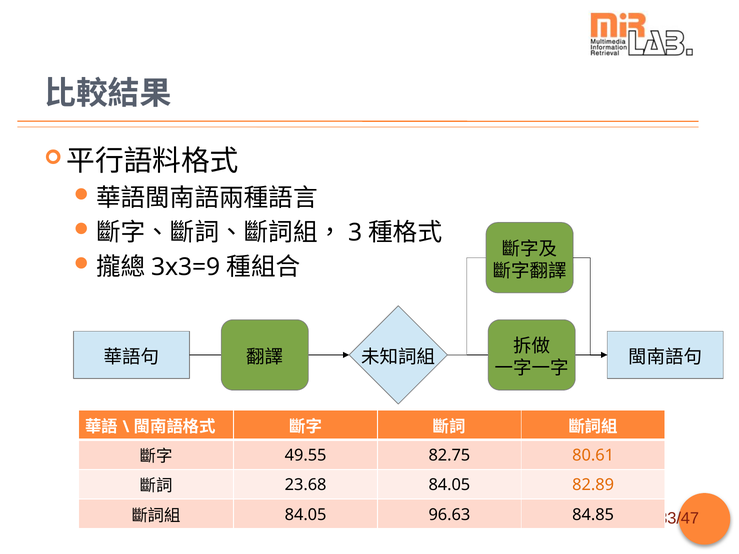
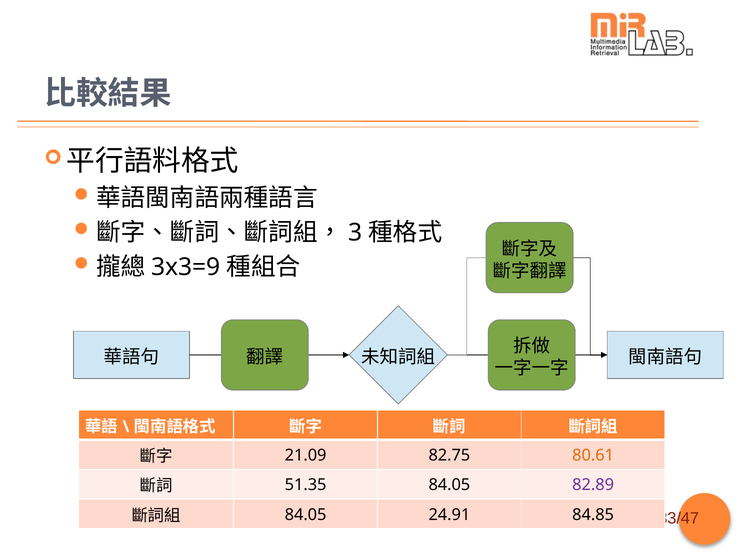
49.55: 49.55 -> 21.09
23.68: 23.68 -> 51.35
82.89 colour: orange -> purple
96.63: 96.63 -> 24.91
